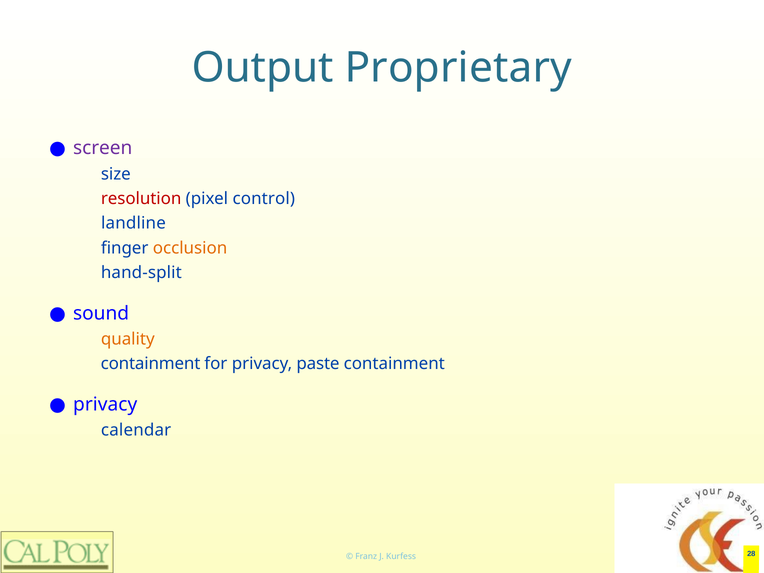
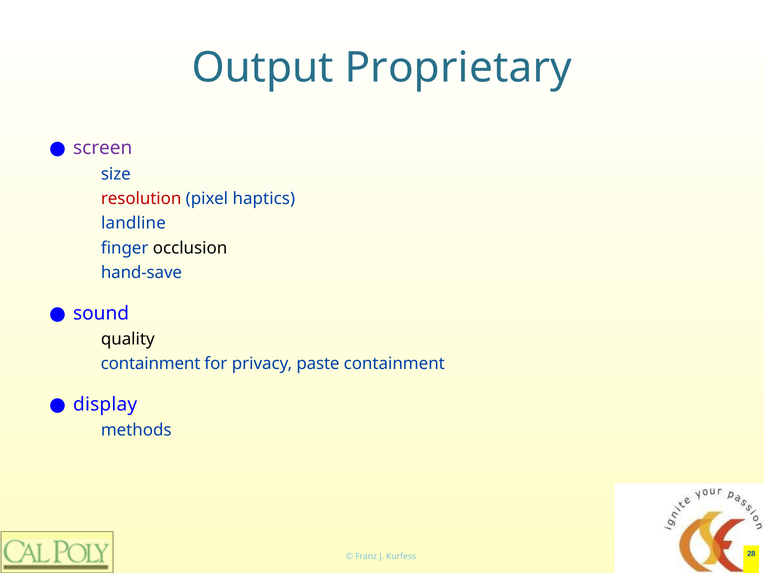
control: control -> haptics
occlusion colour: orange -> black
hand-split: hand-split -> hand-save
quality colour: orange -> black
privacy at (105, 405): privacy -> display
calendar: calendar -> methods
